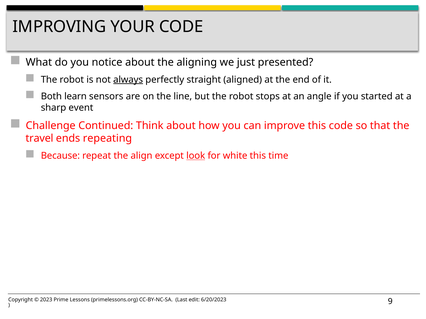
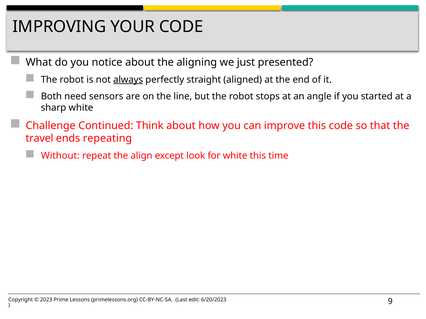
learn: learn -> need
sharp event: event -> white
Because: Because -> Without
look underline: present -> none
